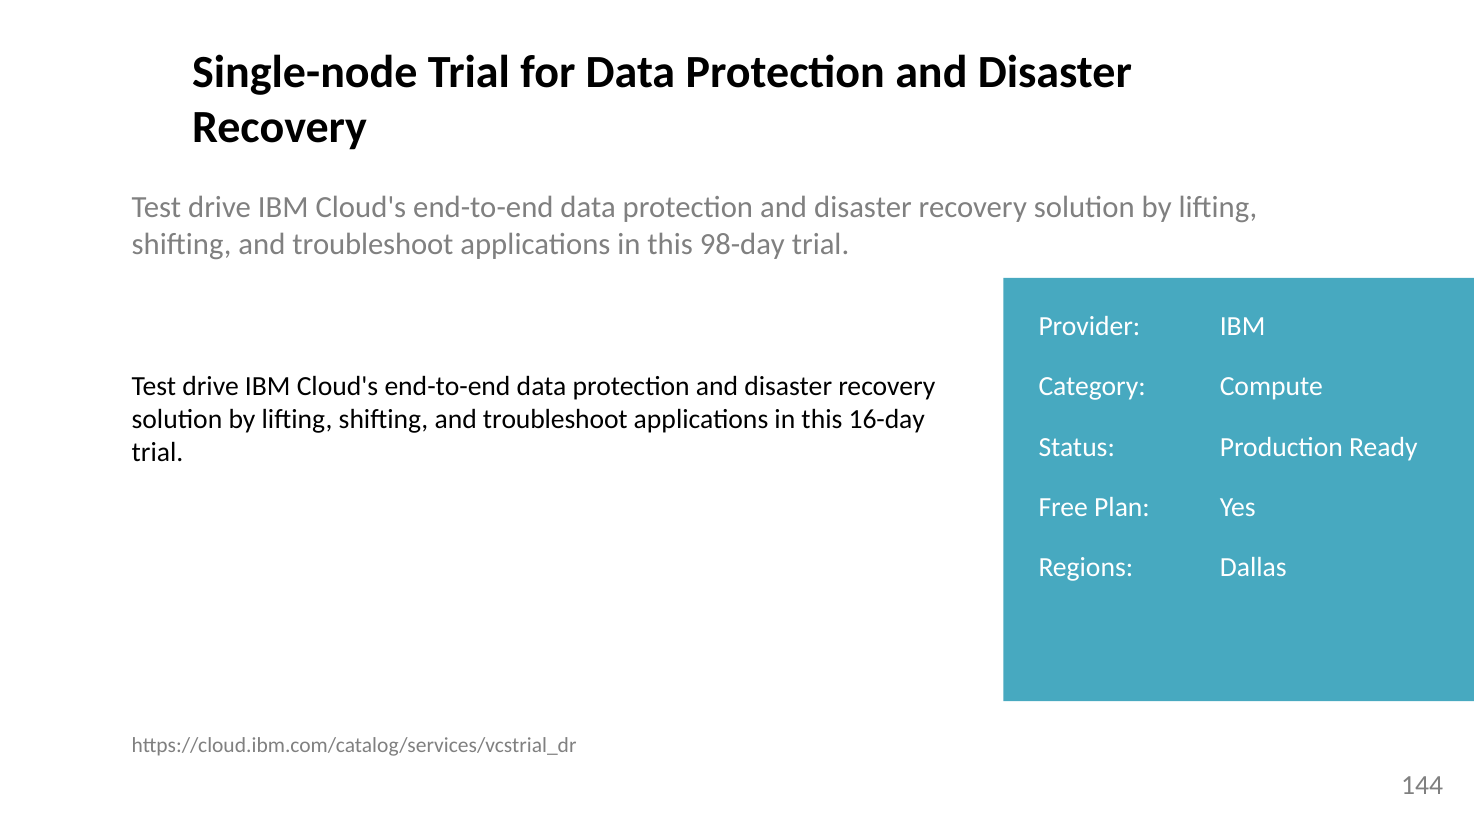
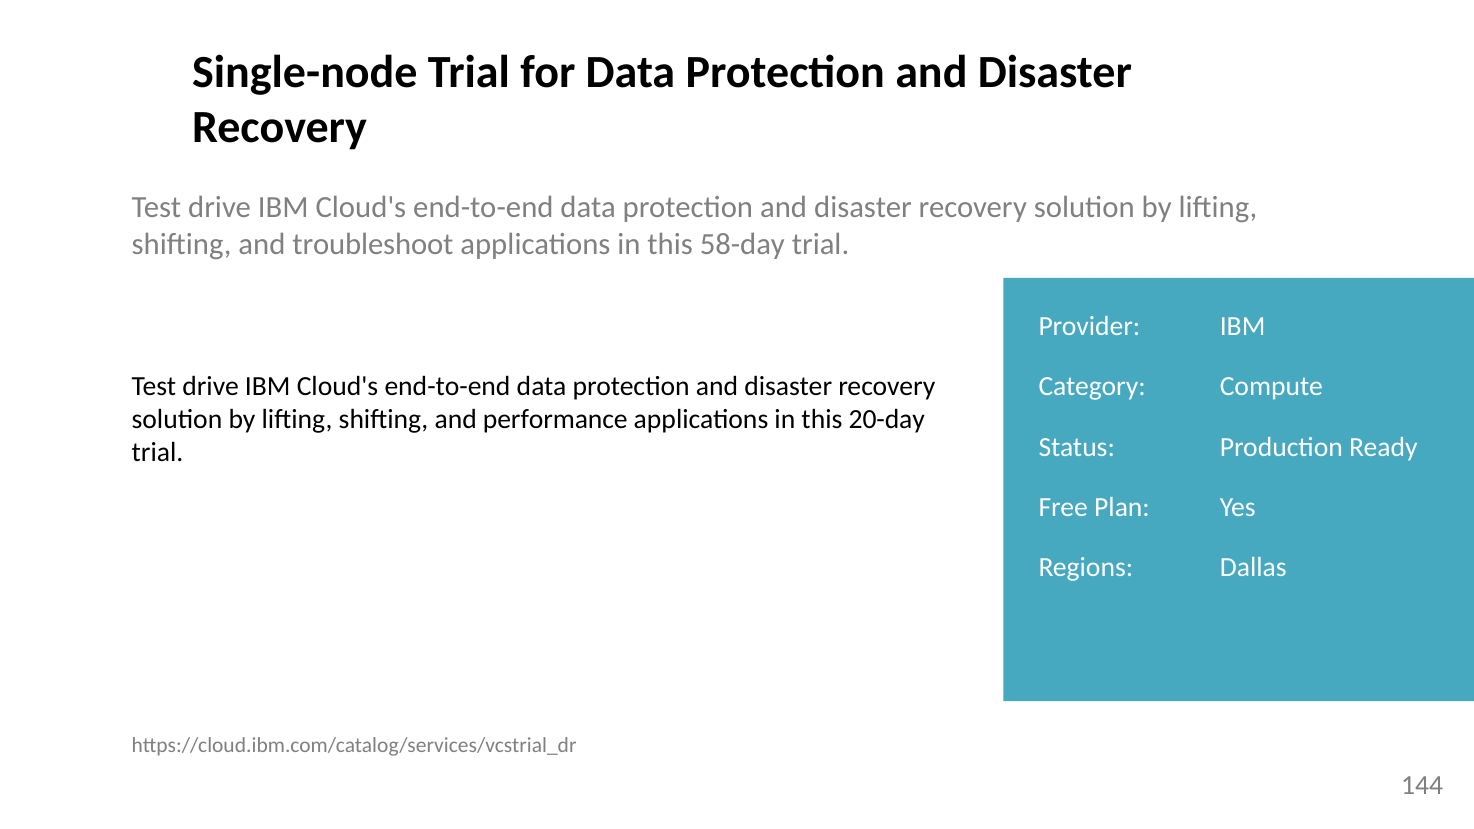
98-day: 98-day -> 58-day
troubleshoot at (555, 420): troubleshoot -> performance
16-day: 16-day -> 20-day
